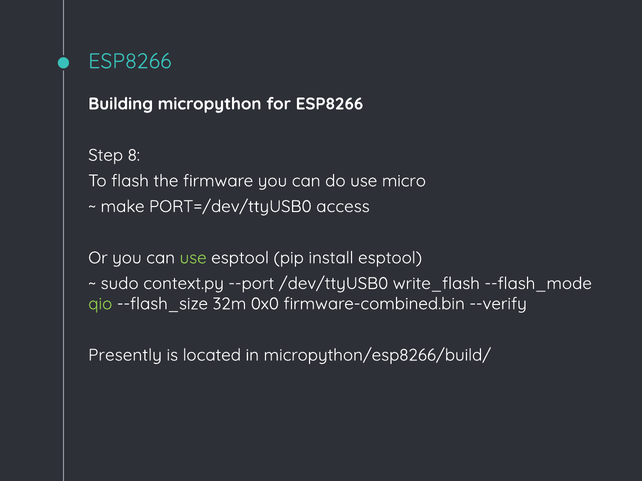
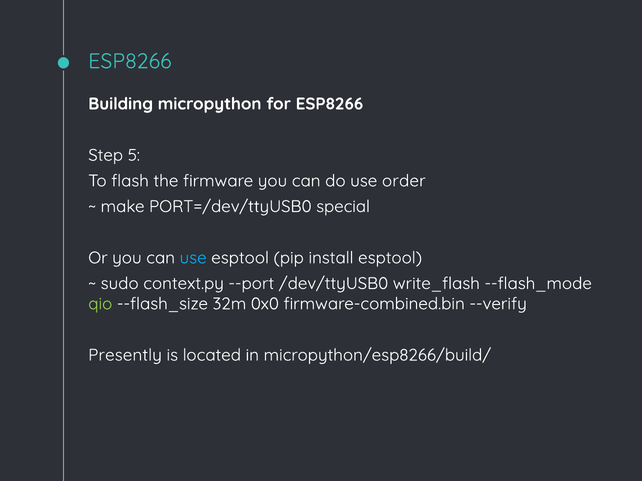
8: 8 -> 5
micro: micro -> order
access: access -> special
use at (193, 258) colour: light green -> light blue
